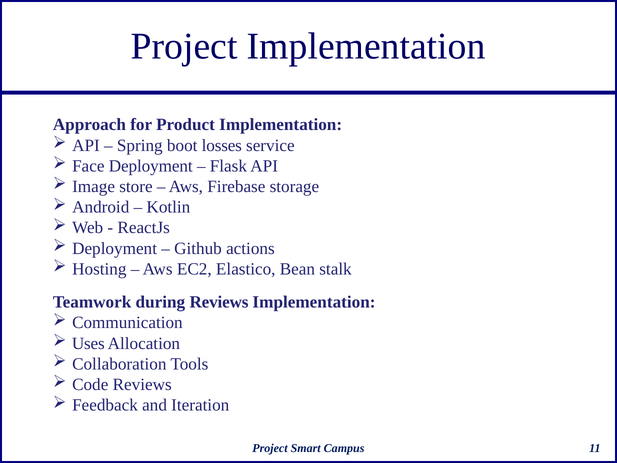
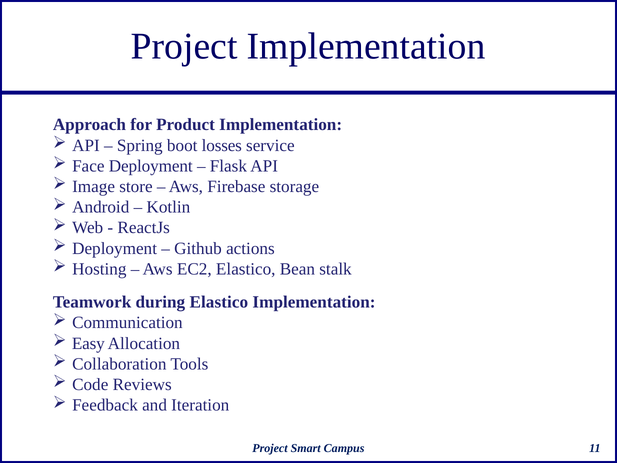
during Reviews: Reviews -> Elastico
Uses: Uses -> Easy
